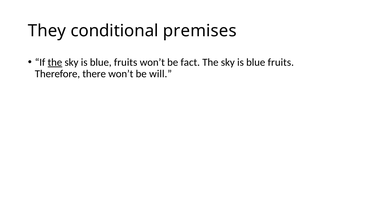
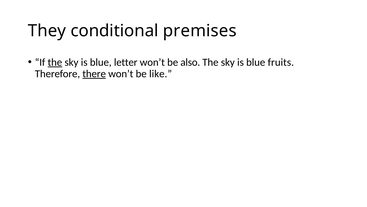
fruits at (126, 62): fruits -> letter
fact: fact -> also
there underline: none -> present
will: will -> like
